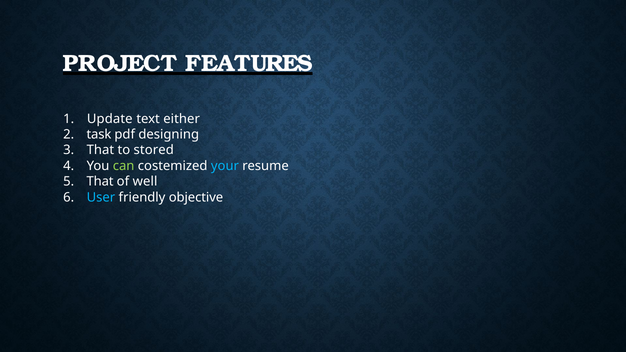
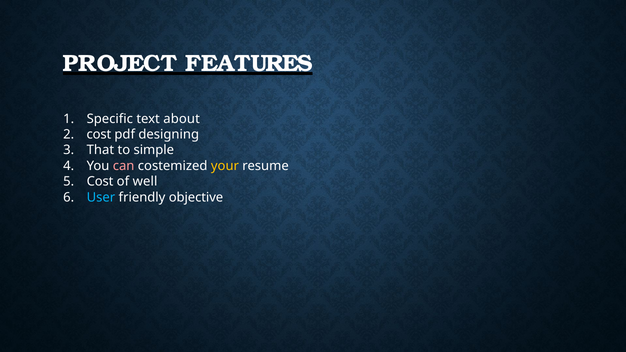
Update: Update -> Specific
either: either -> about
task at (99, 135): task -> cost
stored: stored -> simple
can colour: light green -> pink
your colour: light blue -> yellow
That at (100, 182): That -> Cost
